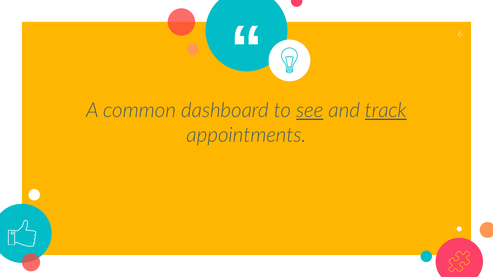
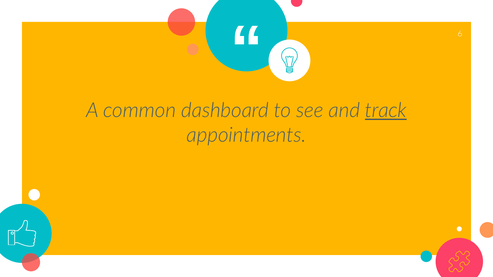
see underline: present -> none
